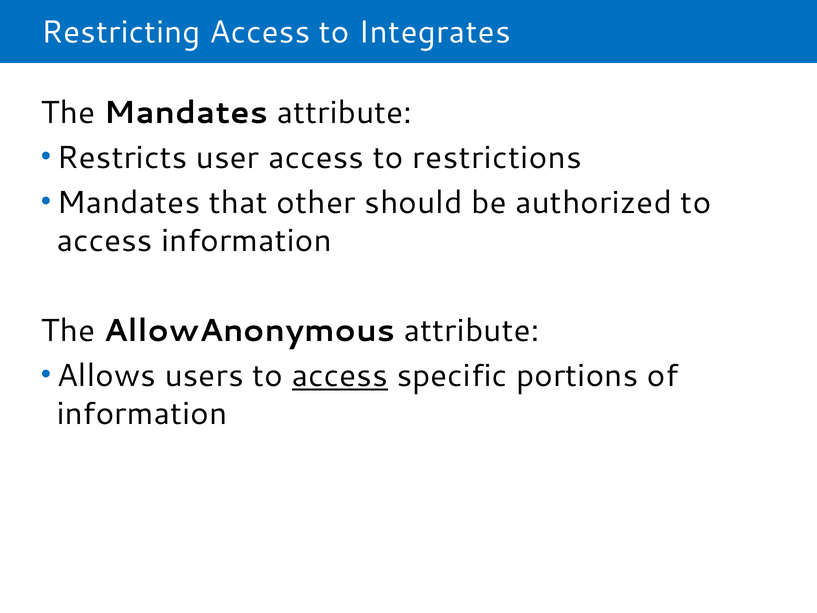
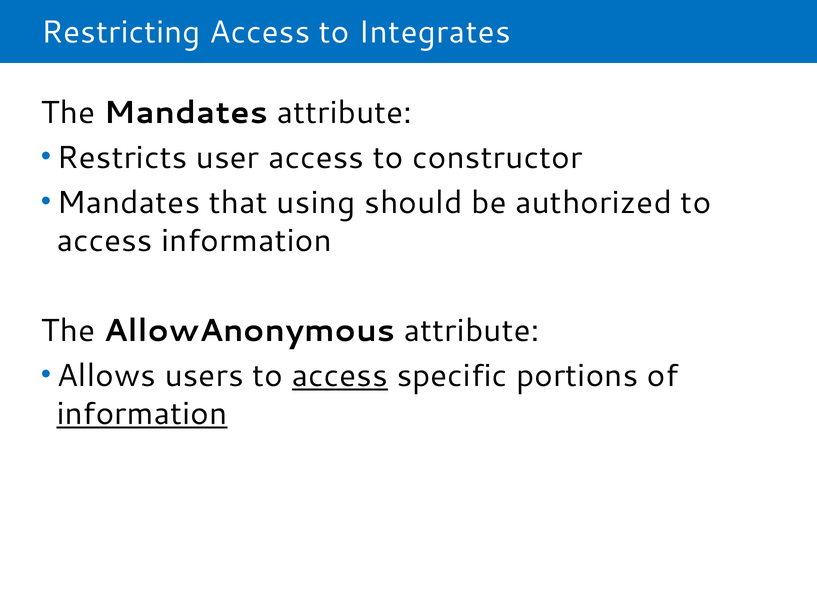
restrictions: restrictions -> constructor
other: other -> using
information at (142, 414) underline: none -> present
